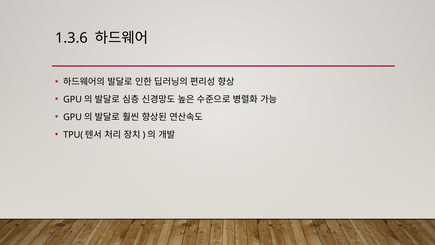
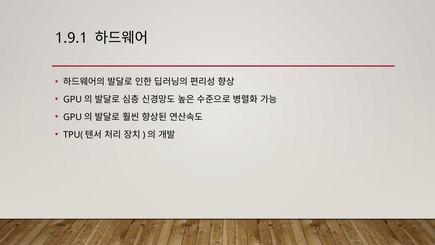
1.3.6: 1.3.6 -> 1.9.1
